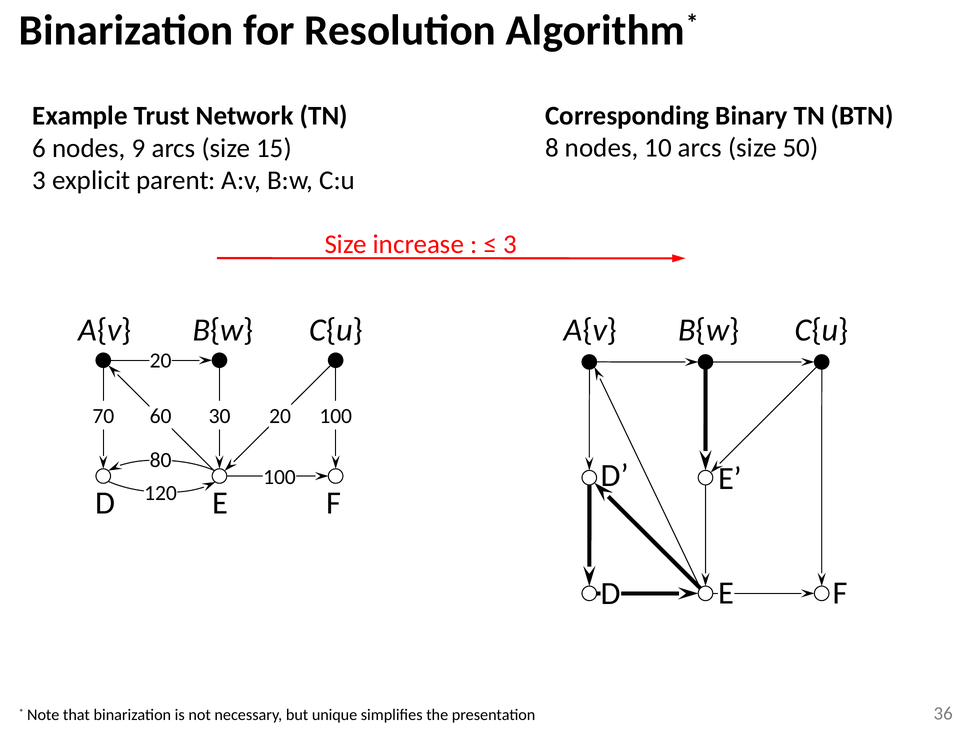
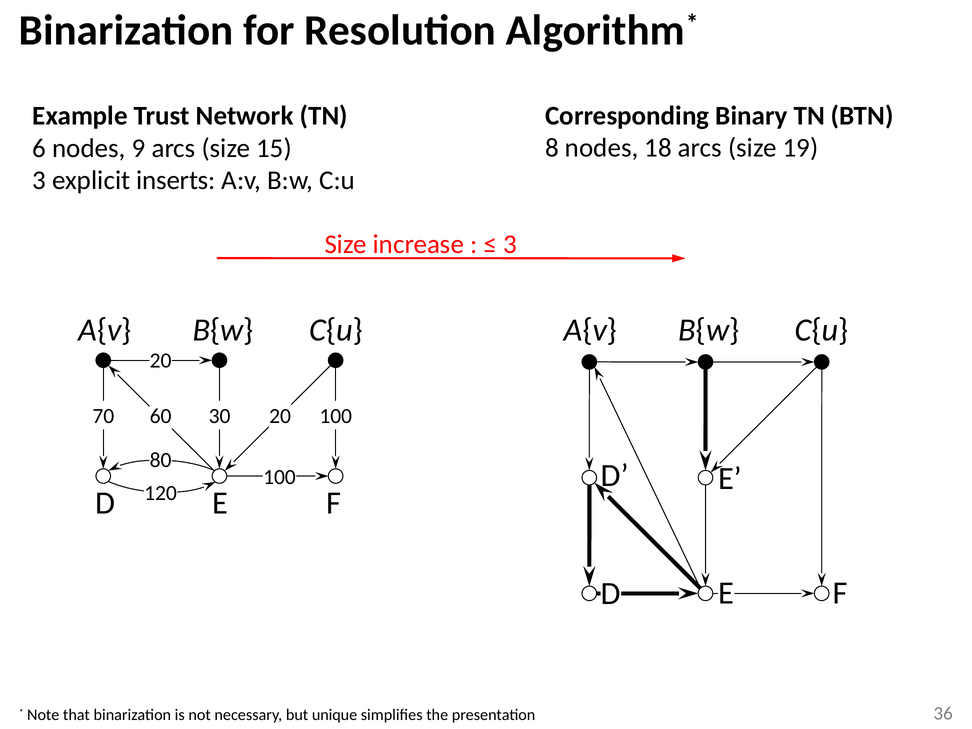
10: 10 -> 18
50: 50 -> 19
parent: parent -> inserts
